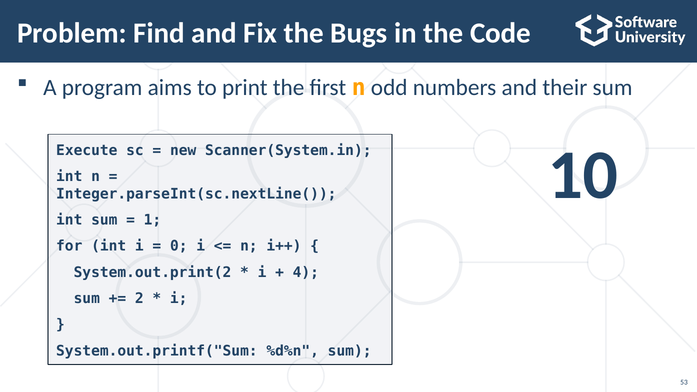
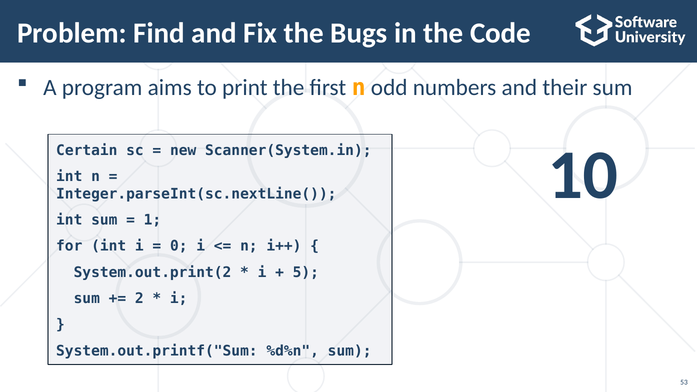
Execute: Execute -> Certain
4: 4 -> 5
